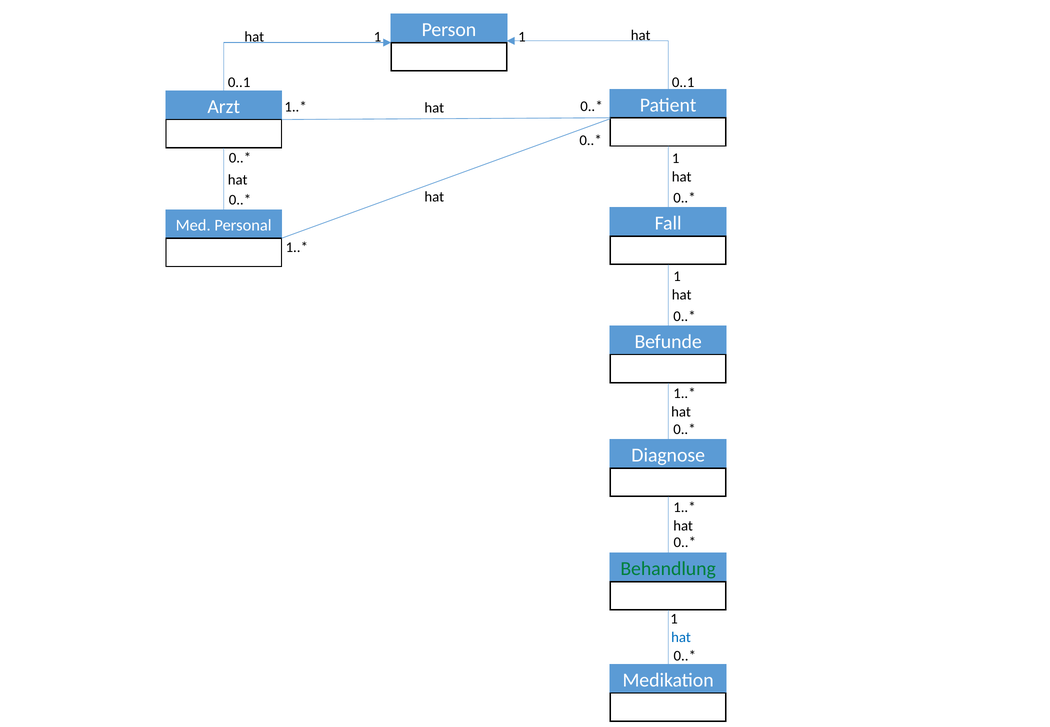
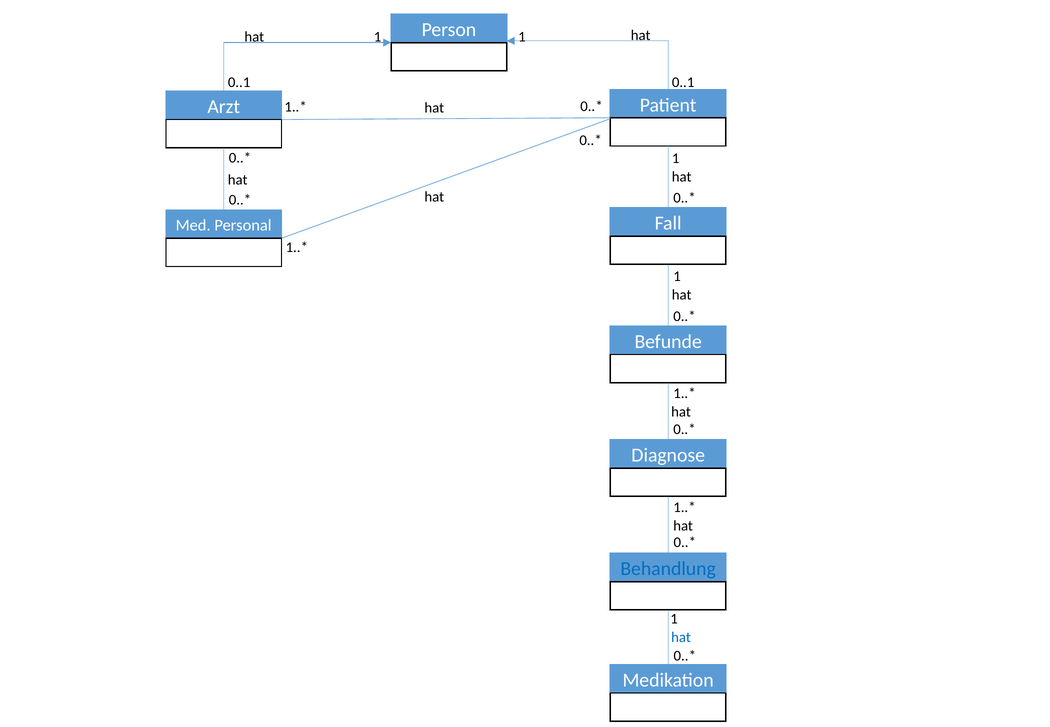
Behandlung colour: green -> blue
